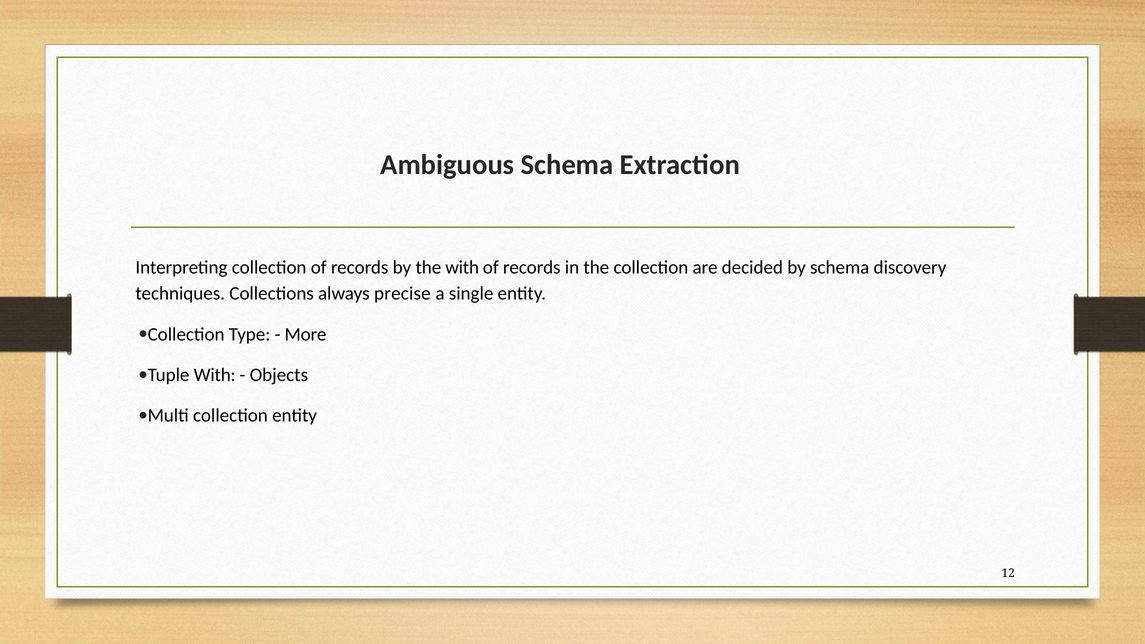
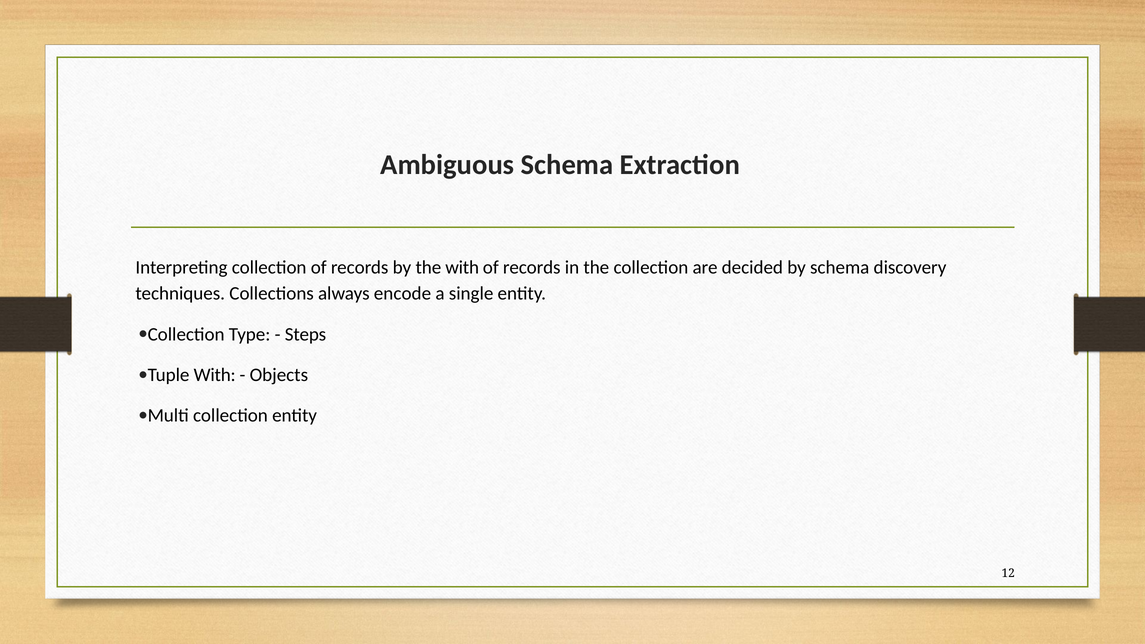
precise: precise -> encode
More: More -> Steps
